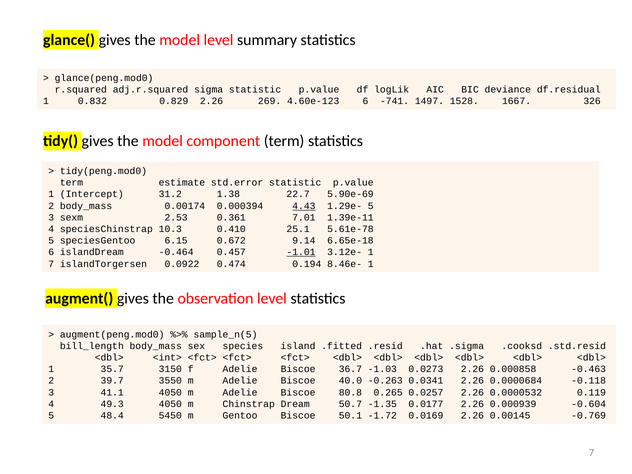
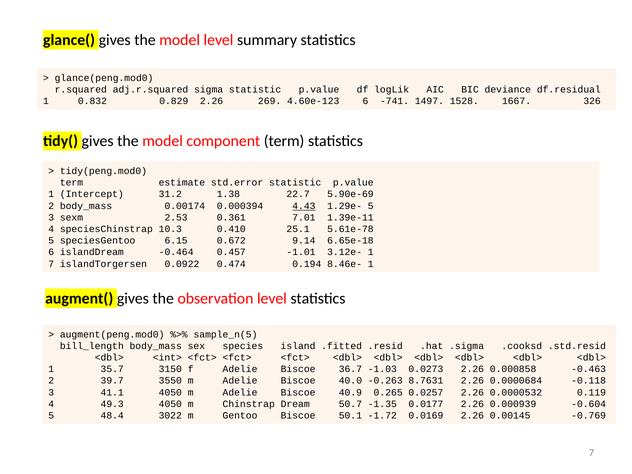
-1.01 underline: present -> none
0.0341: 0.0341 -> 8.7631
80.8: 80.8 -> 40.9
5450: 5450 -> 3022
